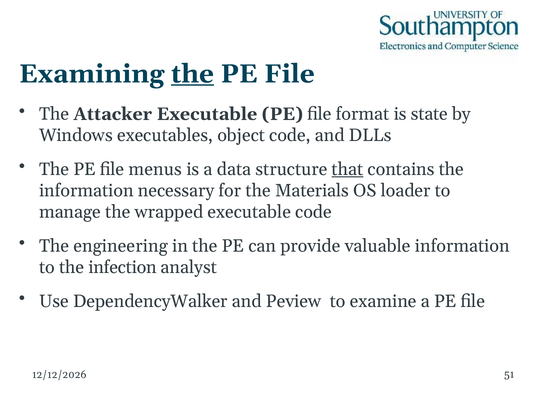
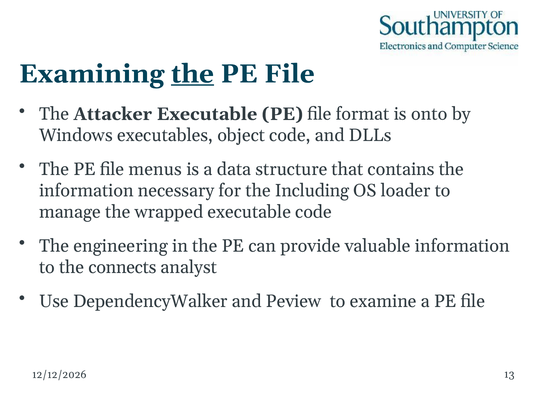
state: state -> onto
that underline: present -> none
Materials: Materials -> Including
infection: infection -> connects
51: 51 -> 13
